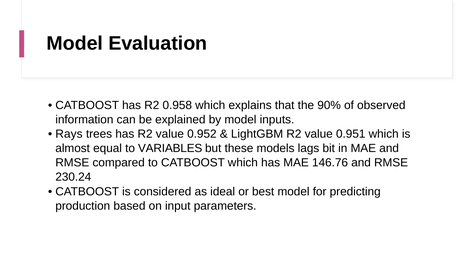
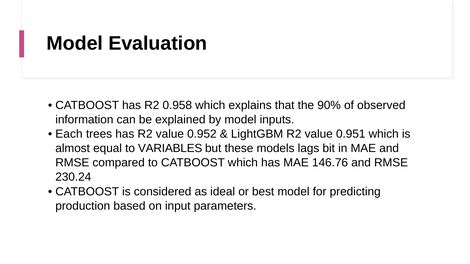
Rays: Rays -> Each
